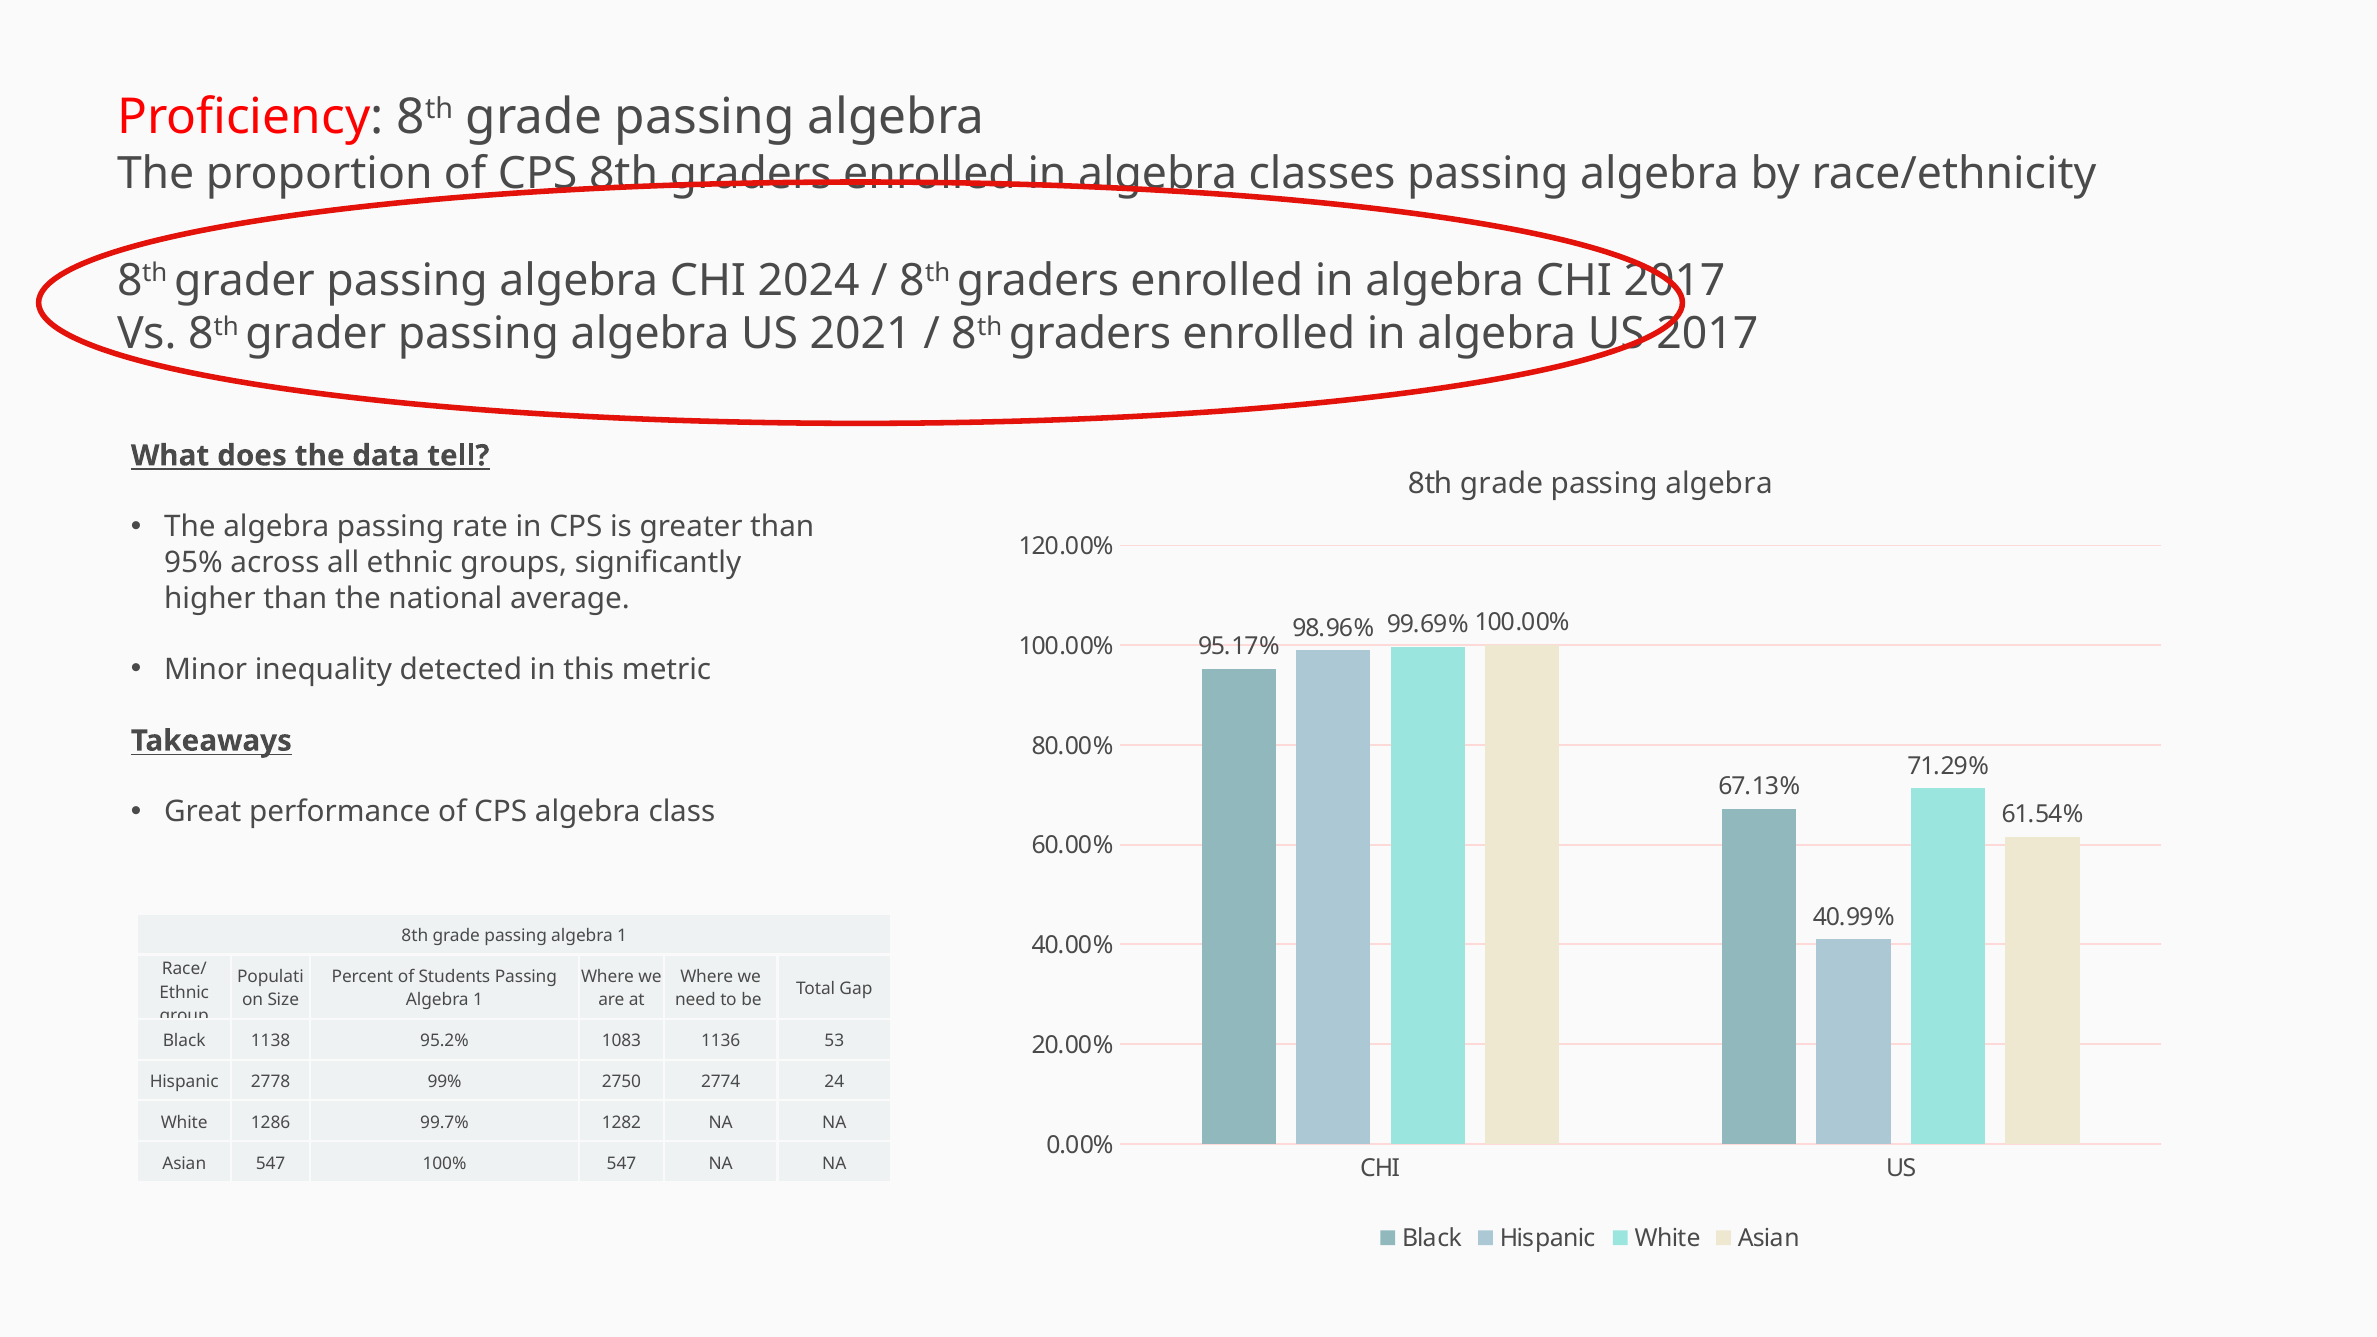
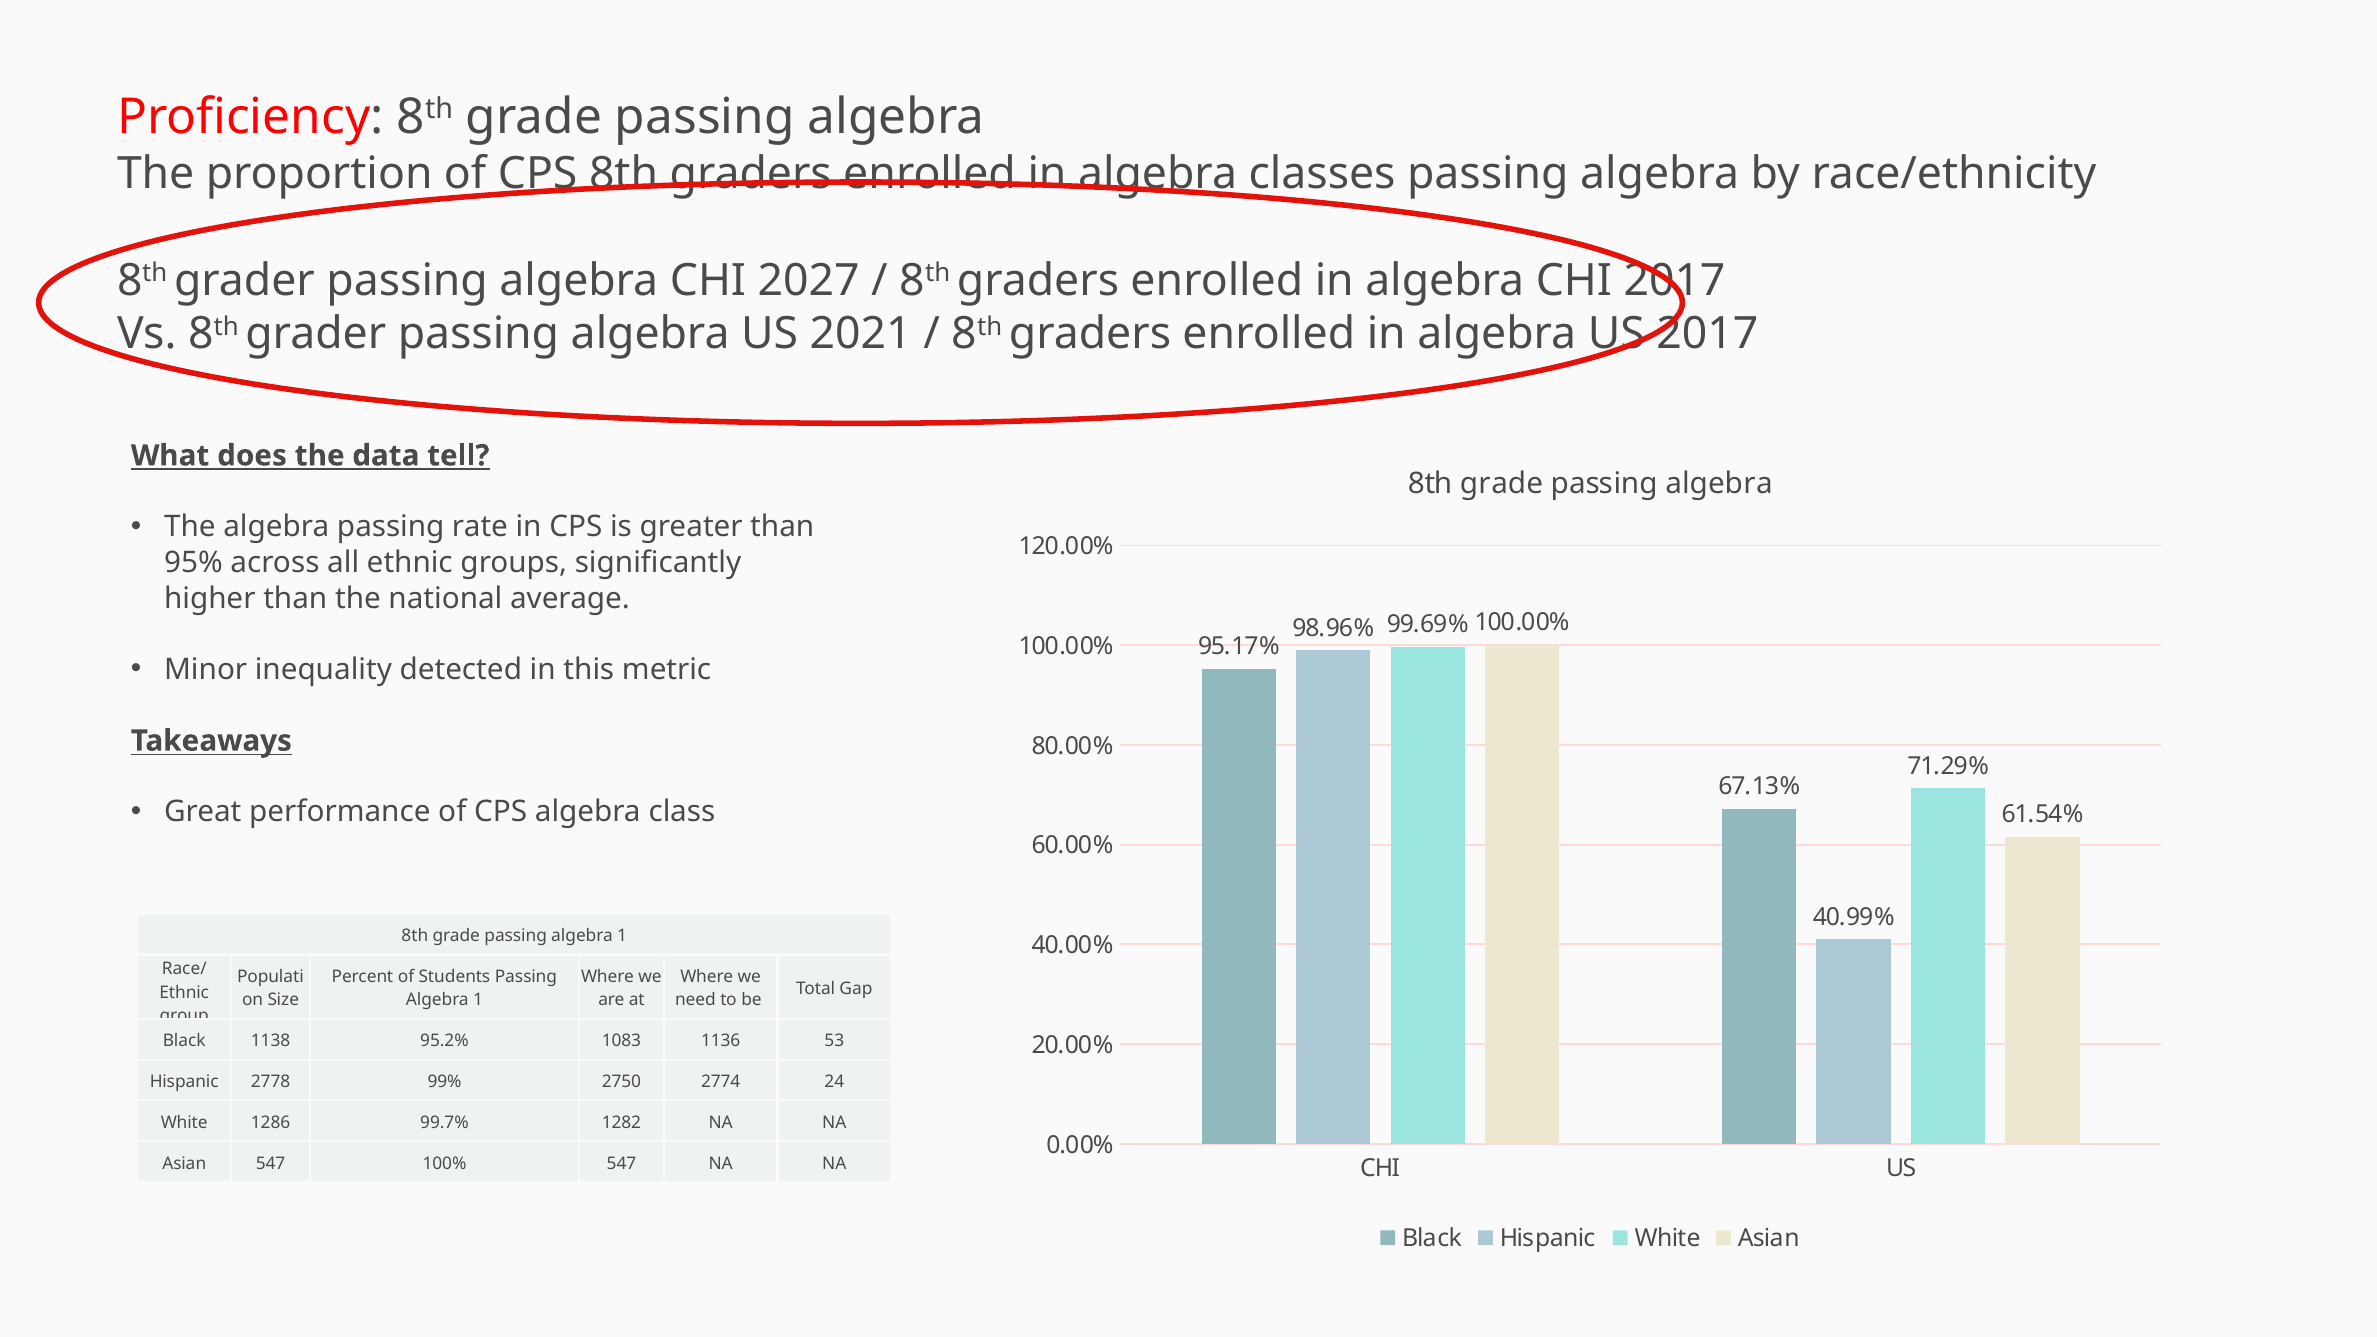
2024: 2024 -> 2027
